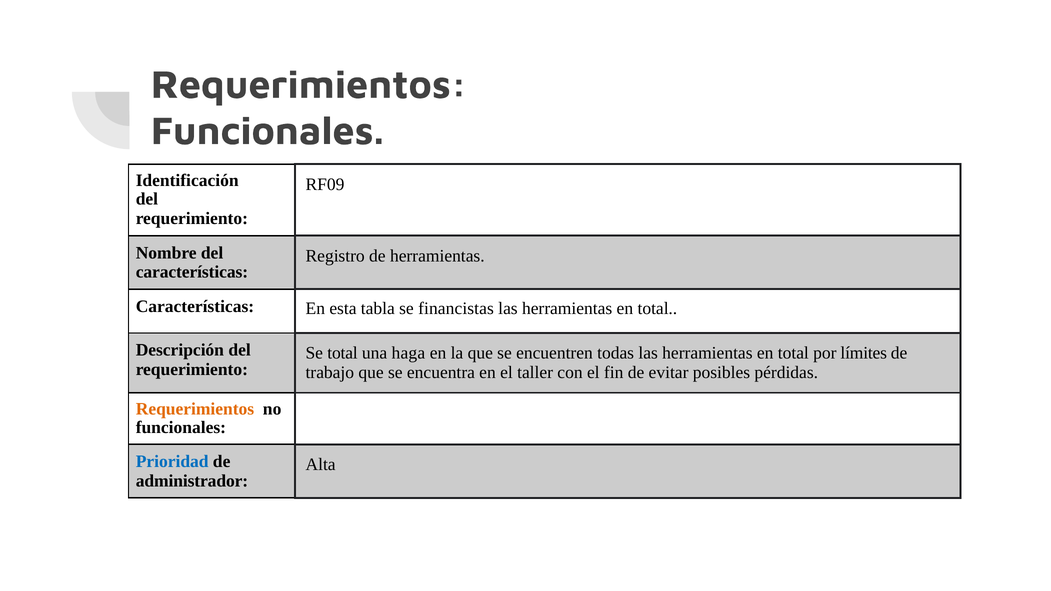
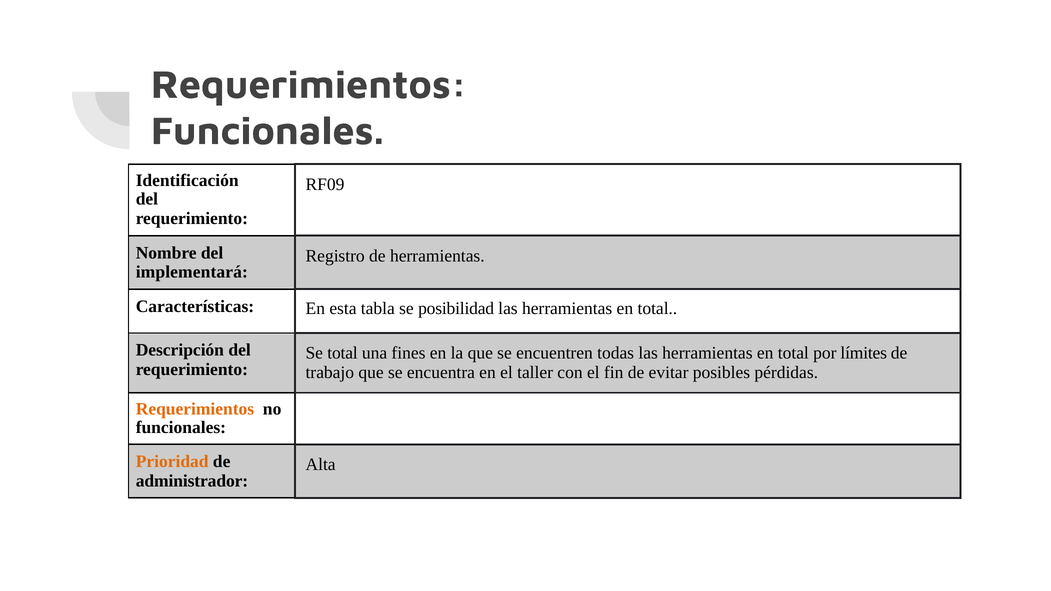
características at (192, 272): características -> implementará
financistas: financistas -> posibilidad
haga: haga -> fines
Prioridad colour: blue -> orange
